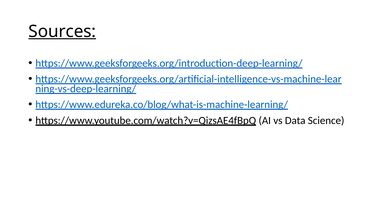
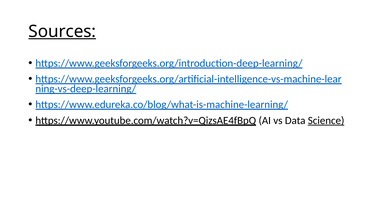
Science underline: none -> present
